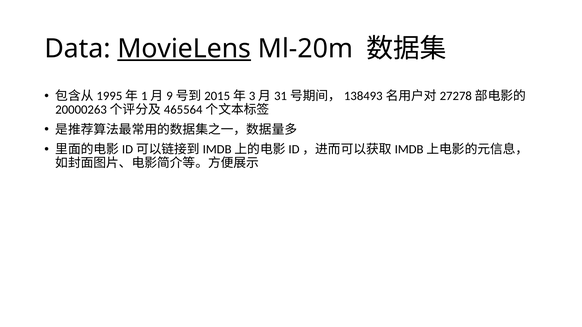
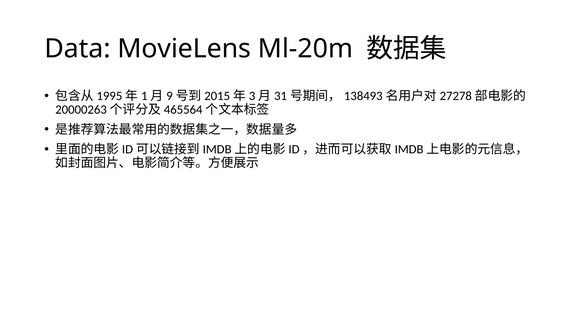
MovieLens underline: present -> none
